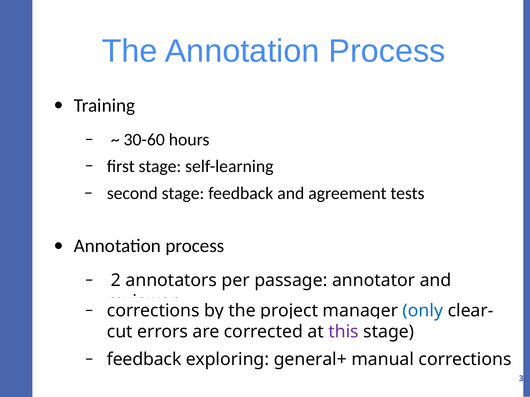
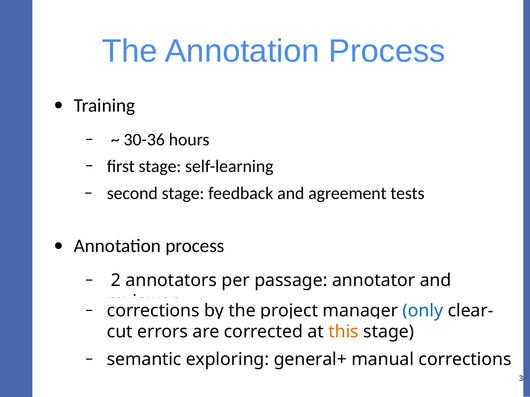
30-60: 30-60 -> 30-36
this colour: purple -> orange
feedback at (144, 360): feedback -> semantic
